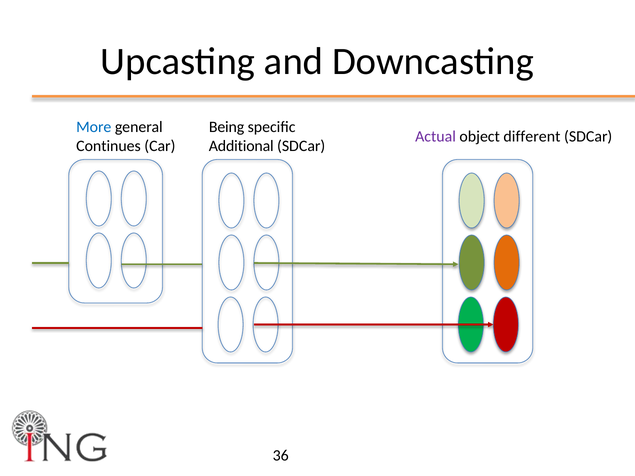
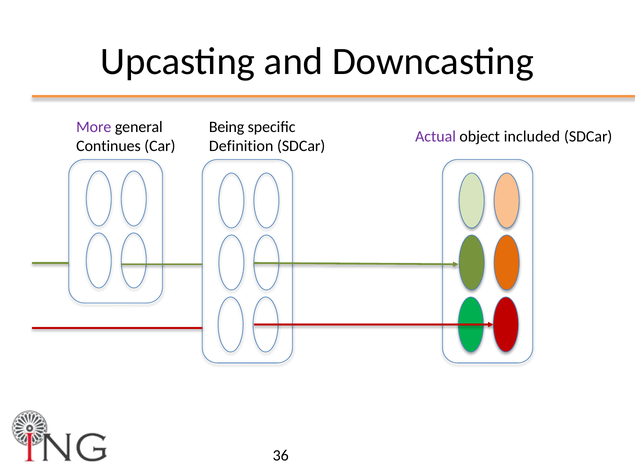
More colour: blue -> purple
different: different -> included
Additional: Additional -> Definition
